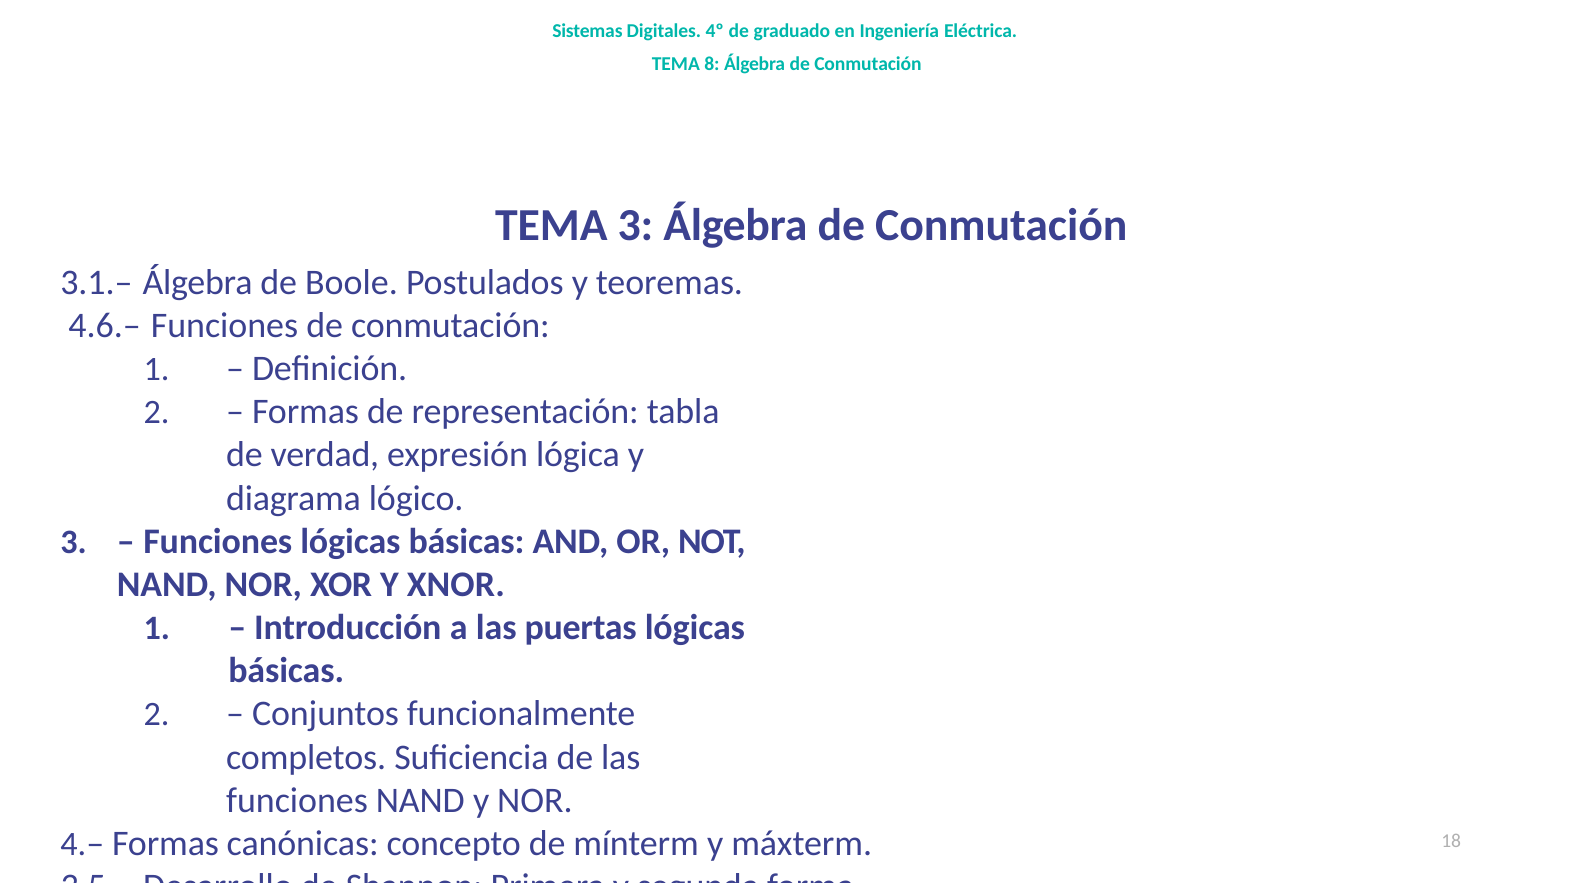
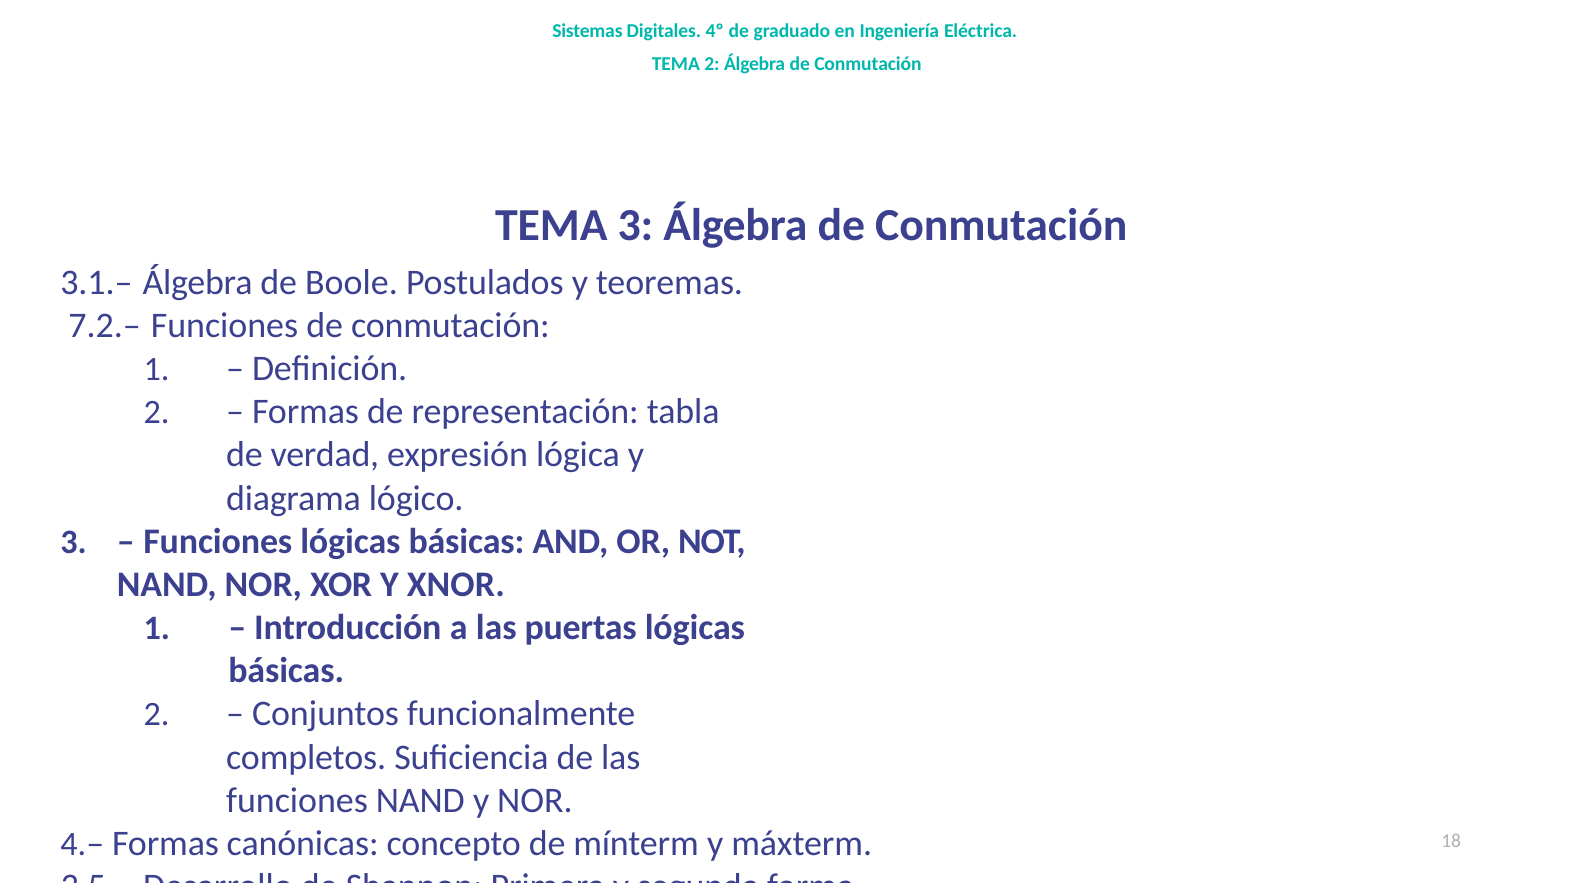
TEMA 8: 8 -> 2
4.6.–: 4.6.– -> 7.2.–
